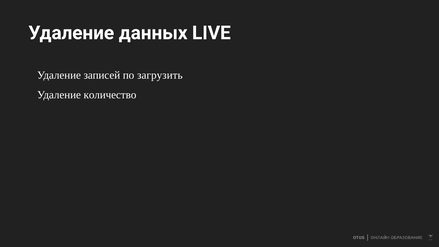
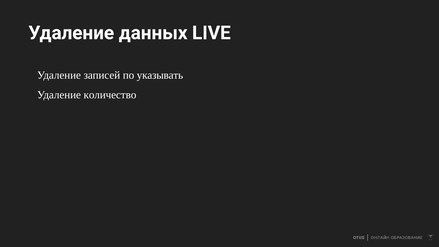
загрузить: загрузить -> указывать
